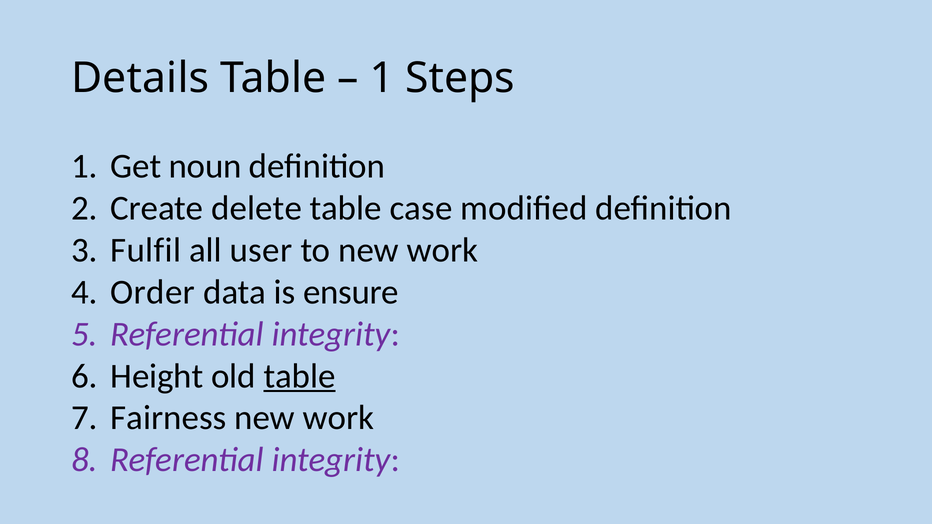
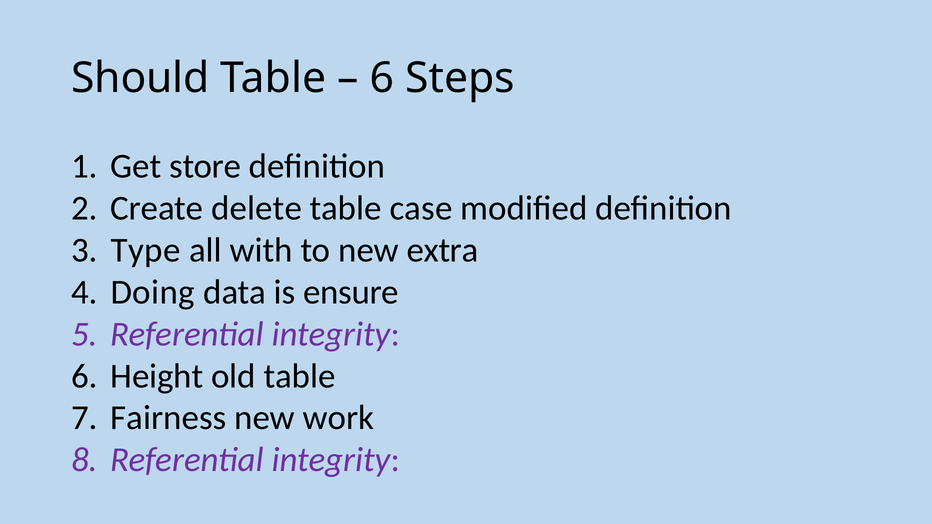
Details: Details -> Should
1 at (382, 78): 1 -> 6
noun: noun -> store
Fulfil: Fulfil -> Type
user: user -> with
to new work: work -> extra
Order: Order -> Doing
table at (300, 376) underline: present -> none
